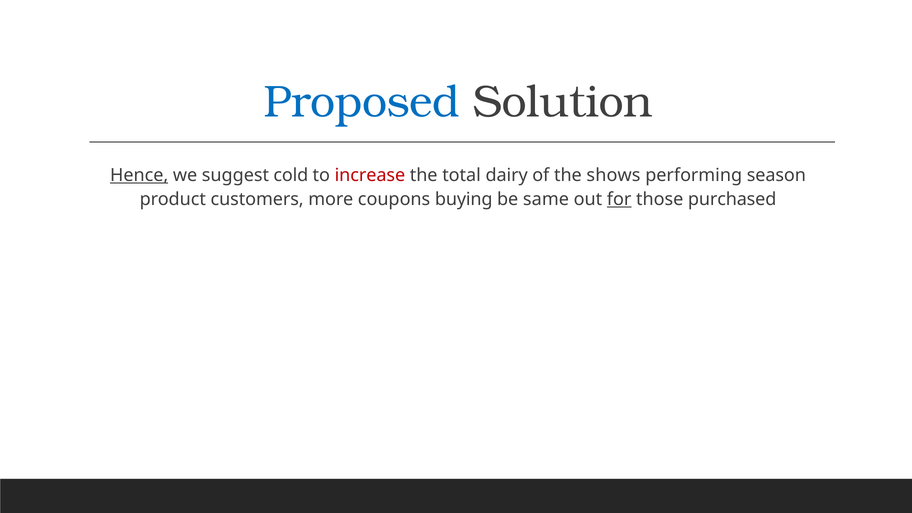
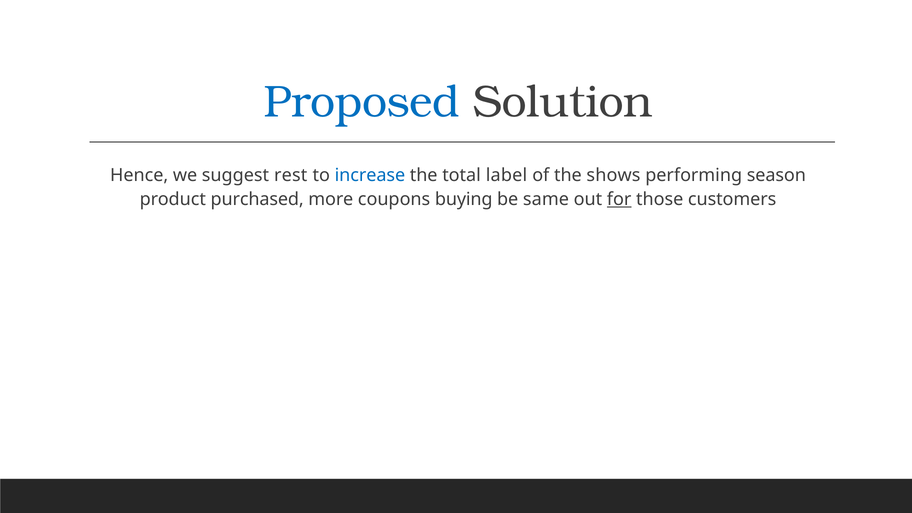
Hence underline: present -> none
cold: cold -> rest
increase colour: red -> blue
dairy: dairy -> label
customers: customers -> purchased
purchased: purchased -> customers
